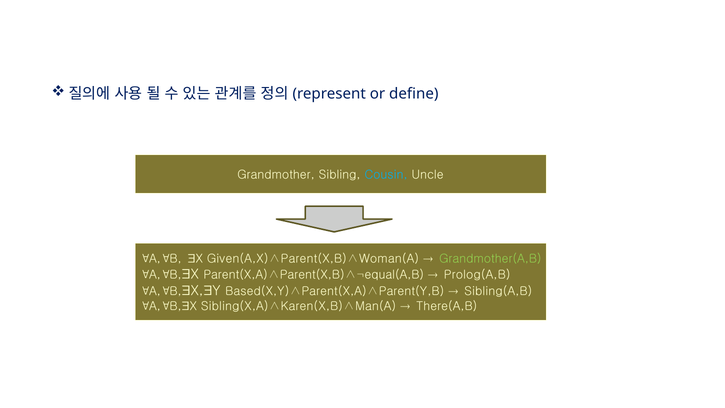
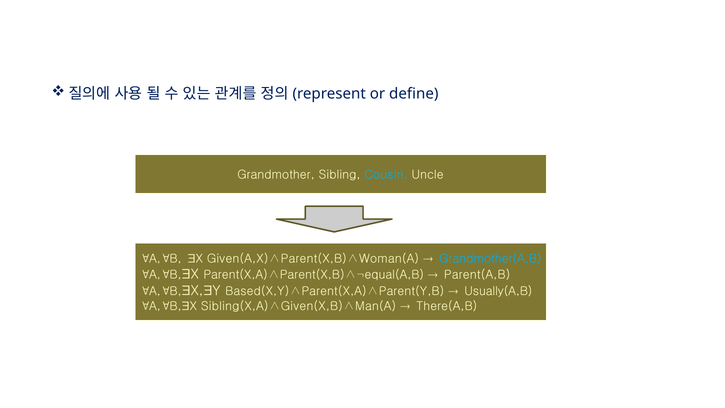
Grandmother(A,B colour: light green -> light blue
Prolog(A,B: Prolog(A,B -> Parent(A,B
Sibling(A,B: Sibling(A,B -> Usually(A,B
Sibling(X,A)∧Karen(X,B)∧Man(A: Sibling(X,A)∧Karen(X,B)∧Man(A -> Sibling(X,A)∧Given(X,B)∧Man(A
